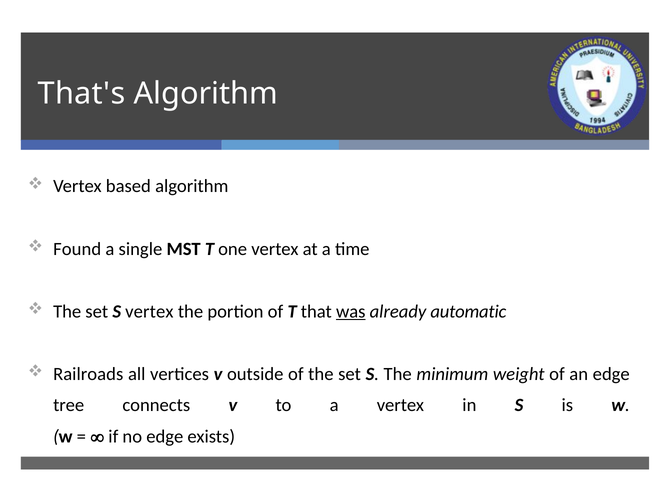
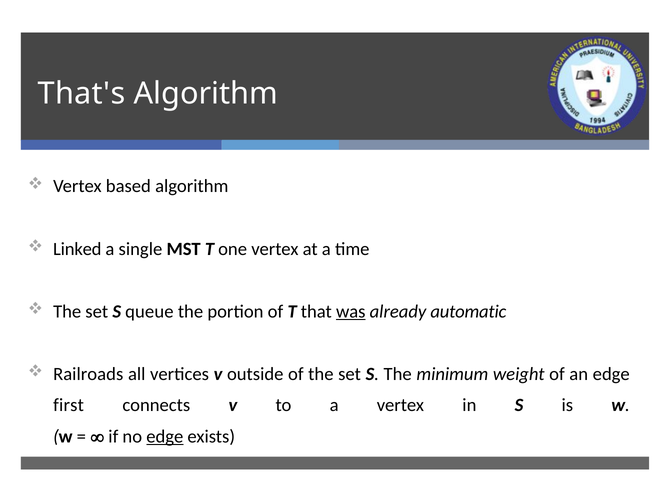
Found: Found -> Linked
S vertex: vertex -> queue
tree: tree -> first
edge at (165, 436) underline: none -> present
